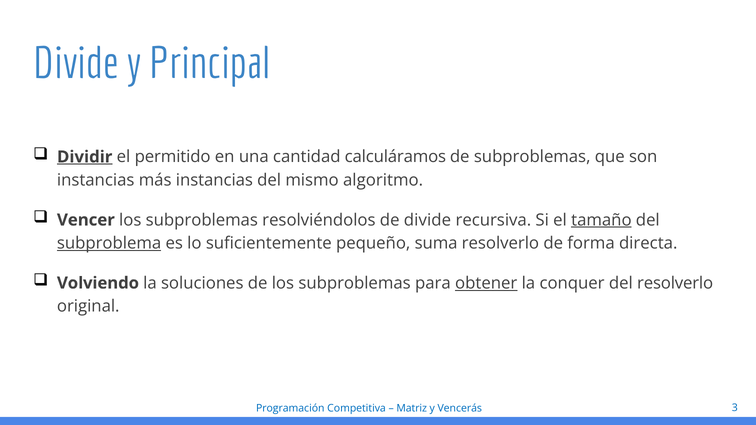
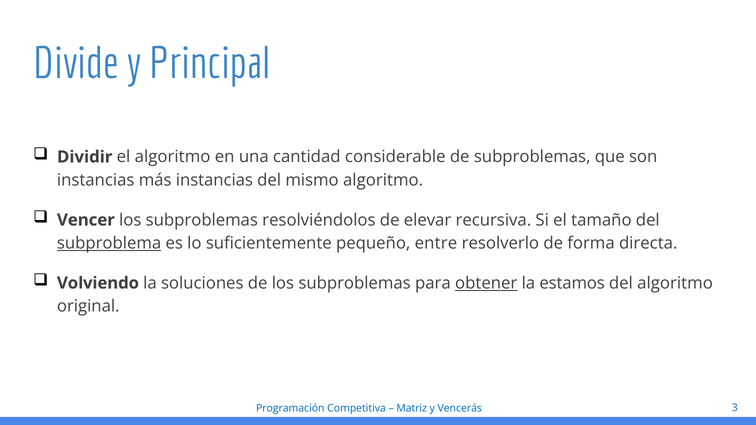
Dividir underline: present -> none
el permitido: permitido -> algoritmo
calculáramos: calculáramos -> considerable
de divide: divide -> elevar
tamaño underline: present -> none
suma: suma -> entre
conquer: conquer -> estamos
del resolverlo: resolverlo -> algoritmo
